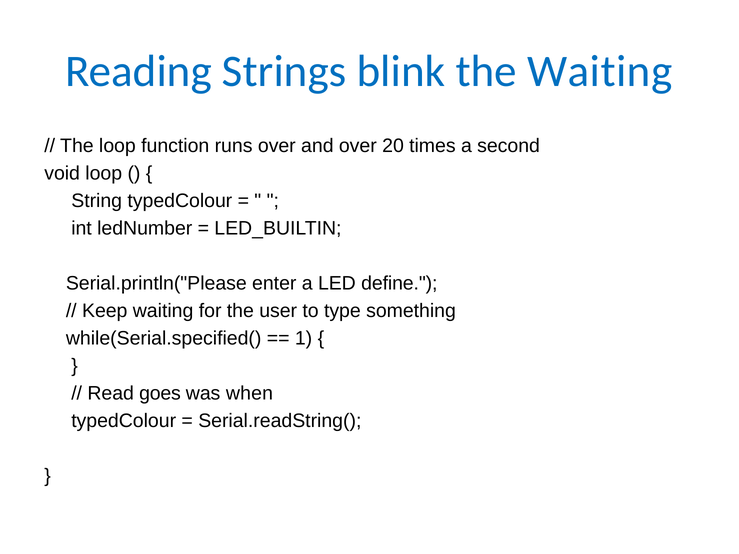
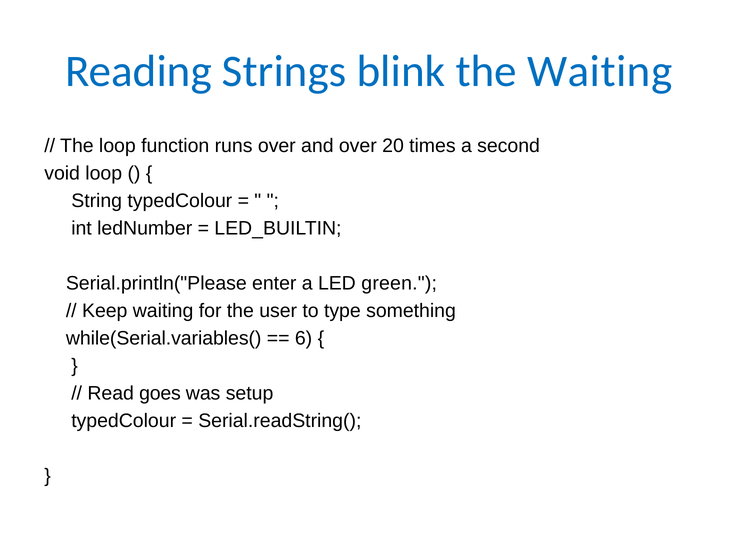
define: define -> green
while(Serial.specified(: while(Serial.specified( -> while(Serial.variables(
1: 1 -> 6
when: when -> setup
